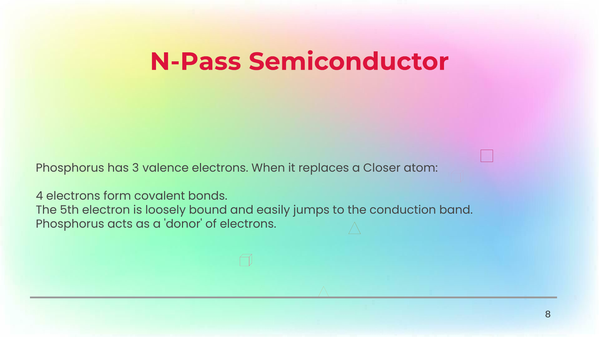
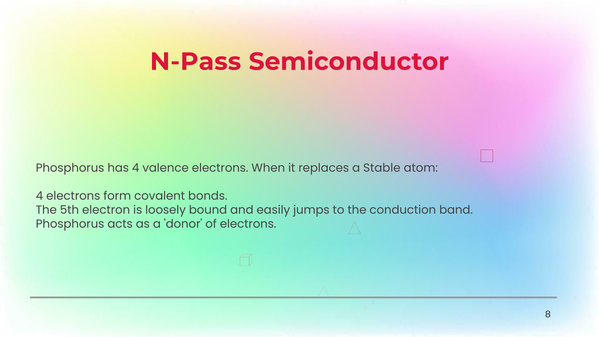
has 3: 3 -> 4
Closer: Closer -> Stable
